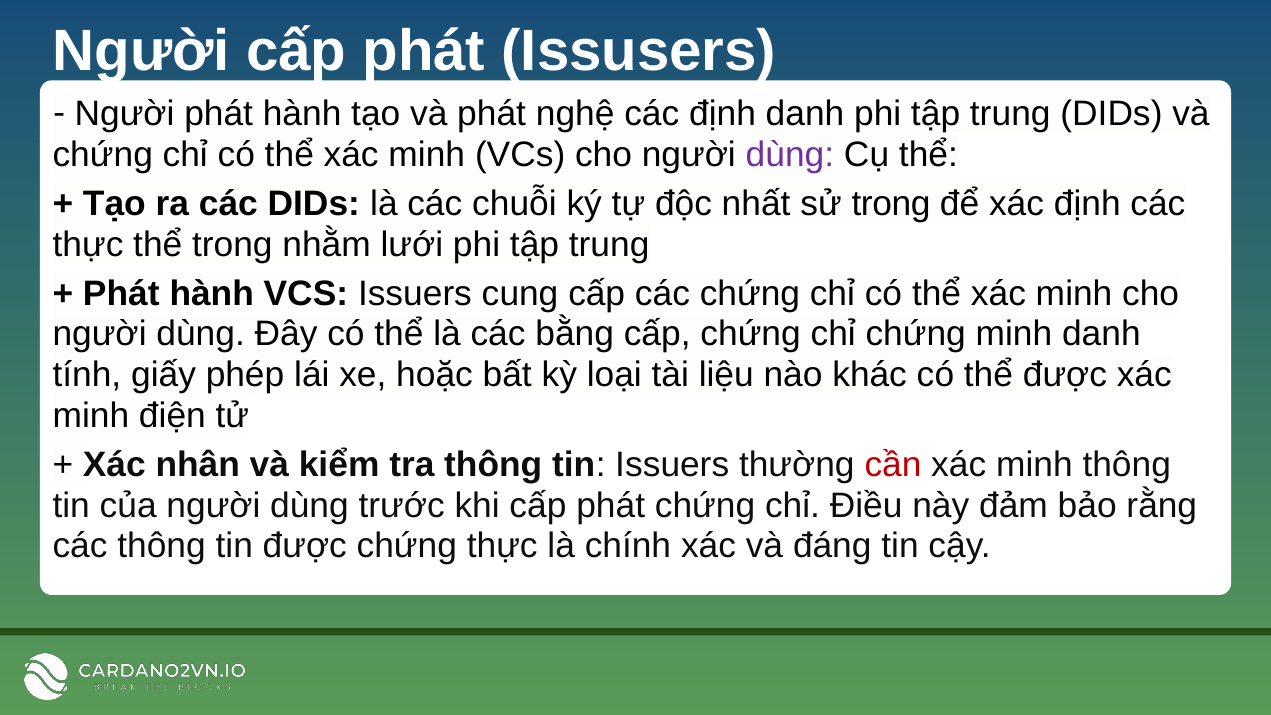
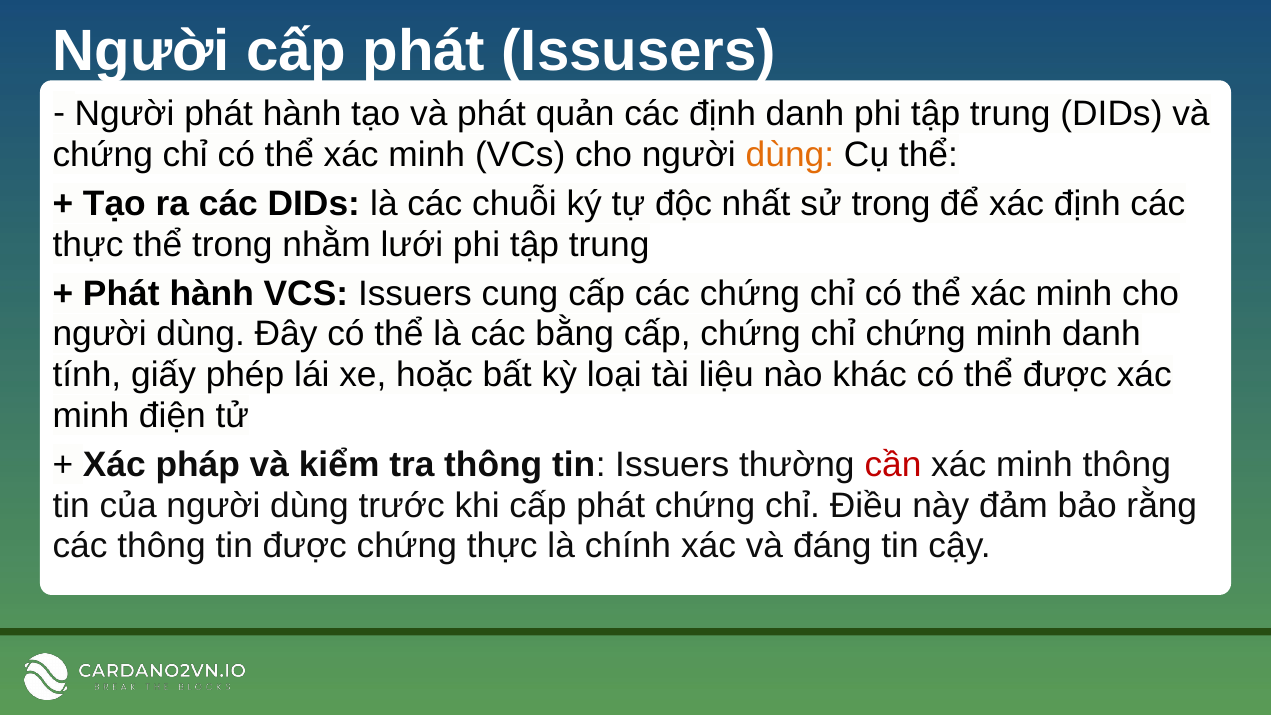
nghệ: nghệ -> quản
dùng at (790, 155) colour: purple -> orange
nhân: nhân -> pháp
